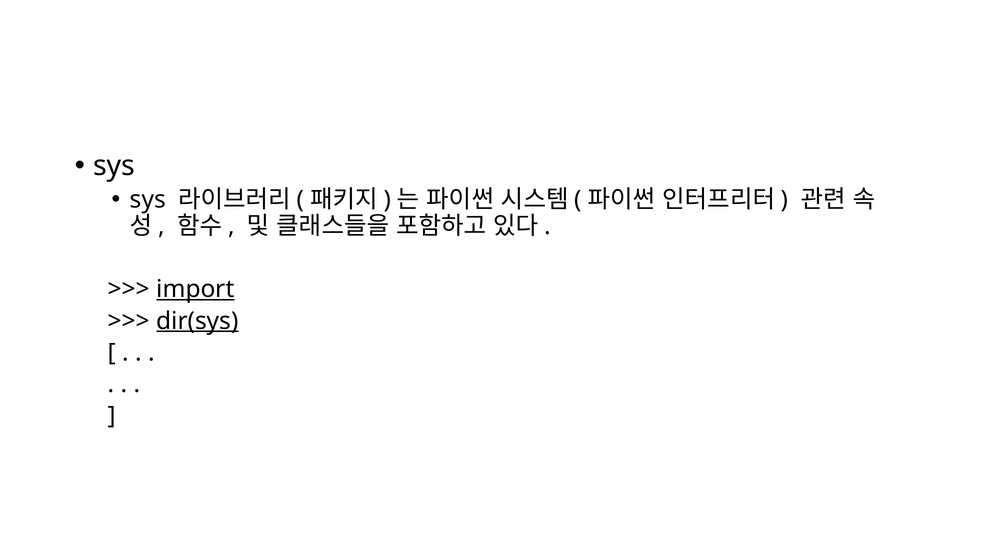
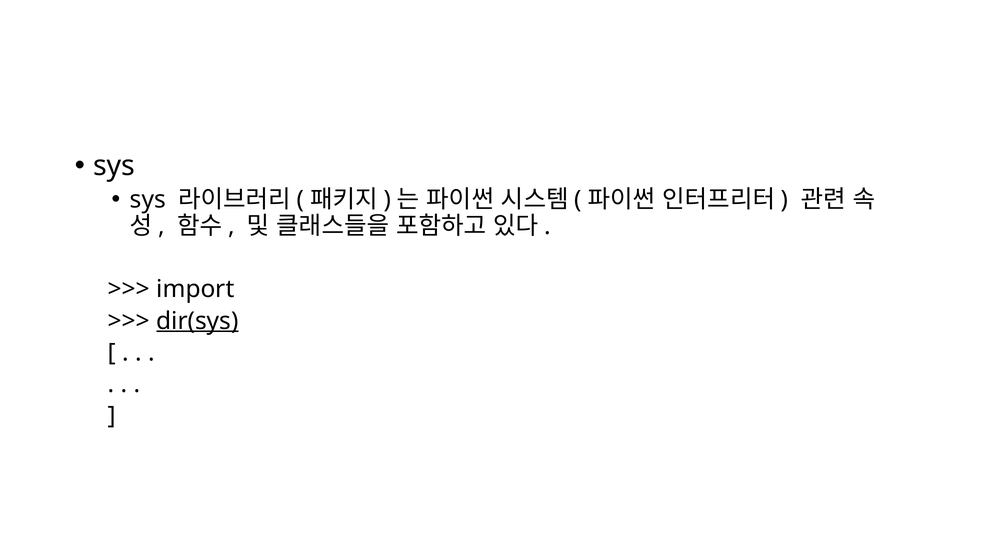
import underline: present -> none
